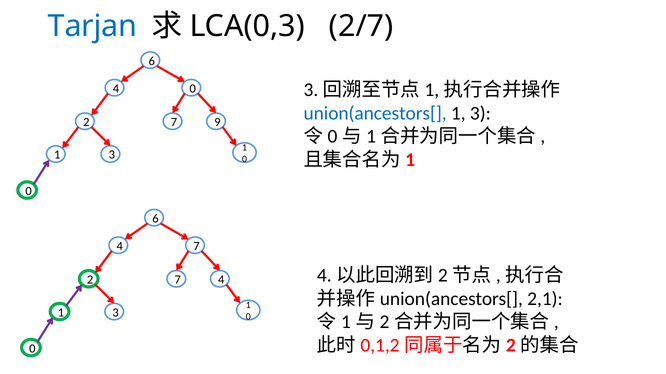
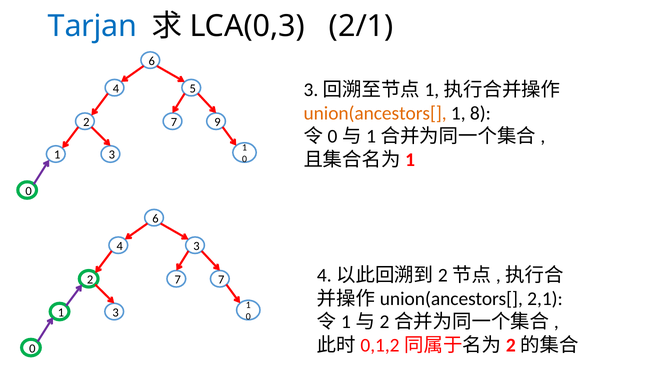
2/7: 2/7 -> 2/1
4 0: 0 -> 5
union(ancestors[ colour: blue -> orange
1 3: 3 -> 8
4 7: 7 -> 3
7 4: 4 -> 7
